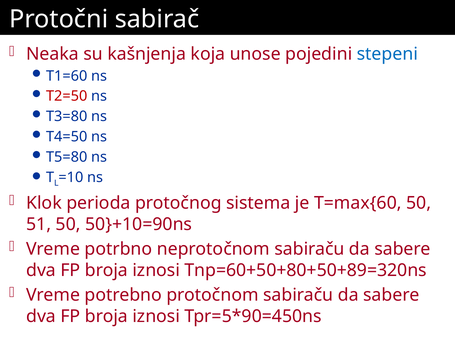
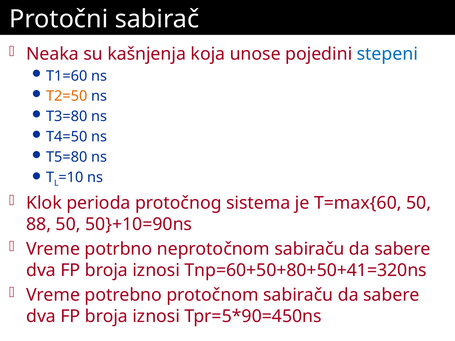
T2=50 colour: red -> orange
51: 51 -> 88
Tnp=60+50+80+50+89=320ns: Tnp=60+50+80+50+89=320ns -> Tnp=60+50+80+50+41=320ns
